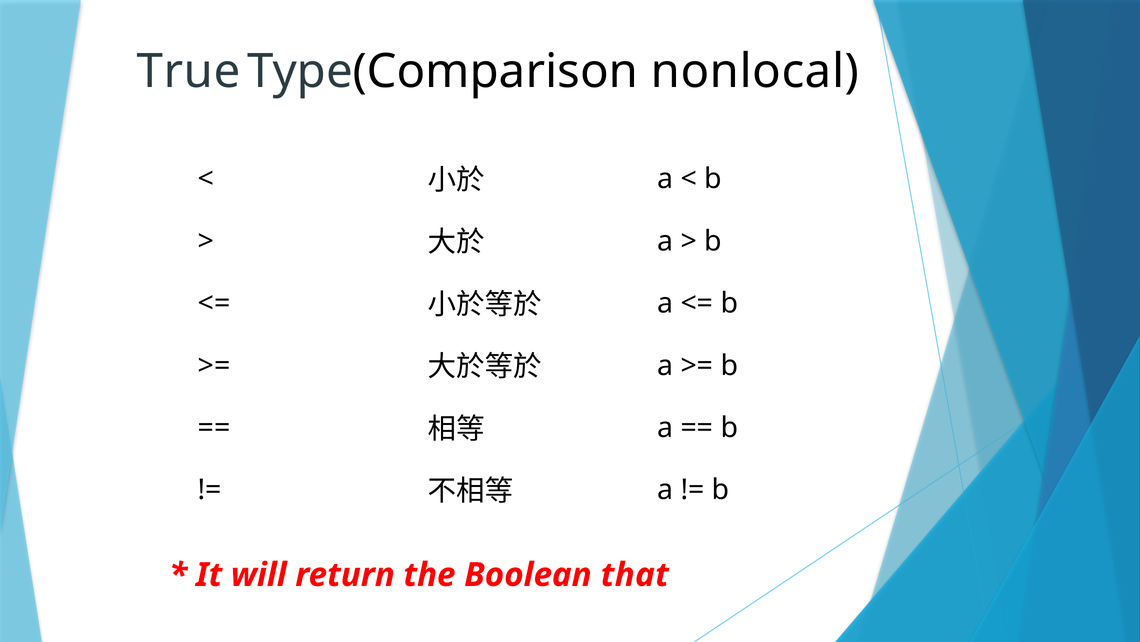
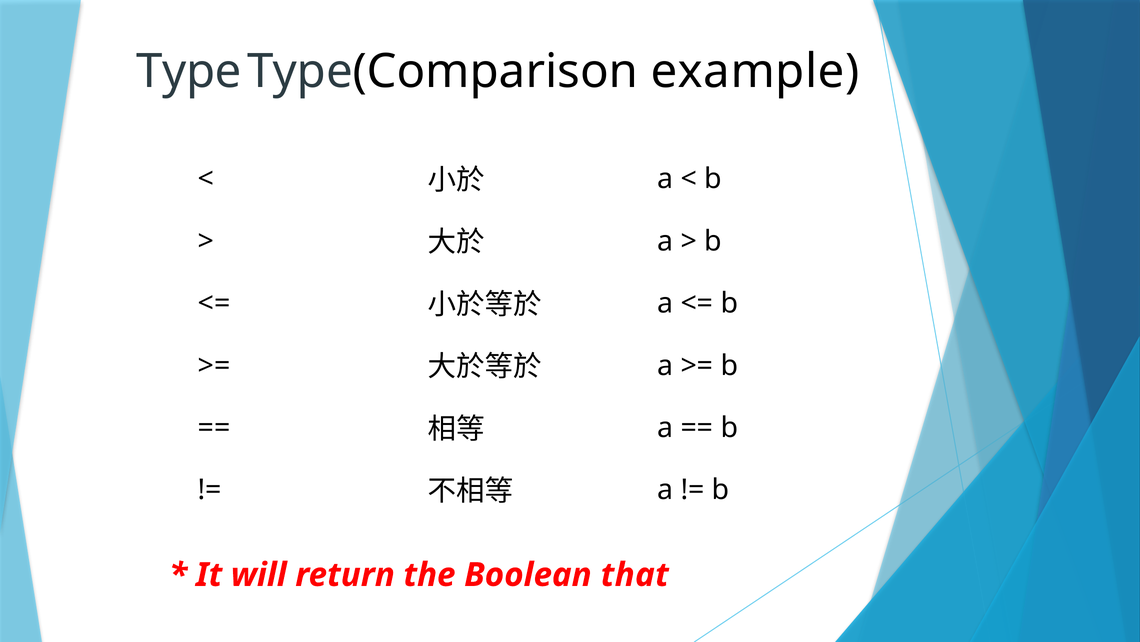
True: True -> Type
nonlocal: nonlocal -> example
